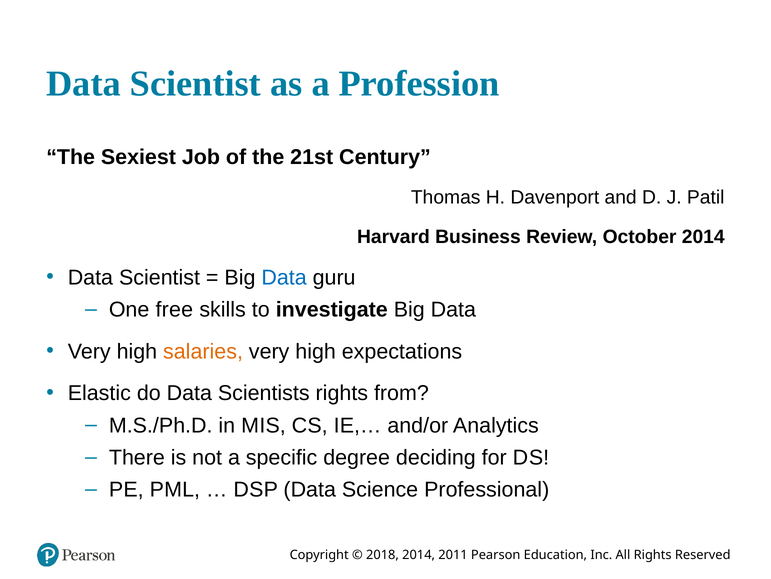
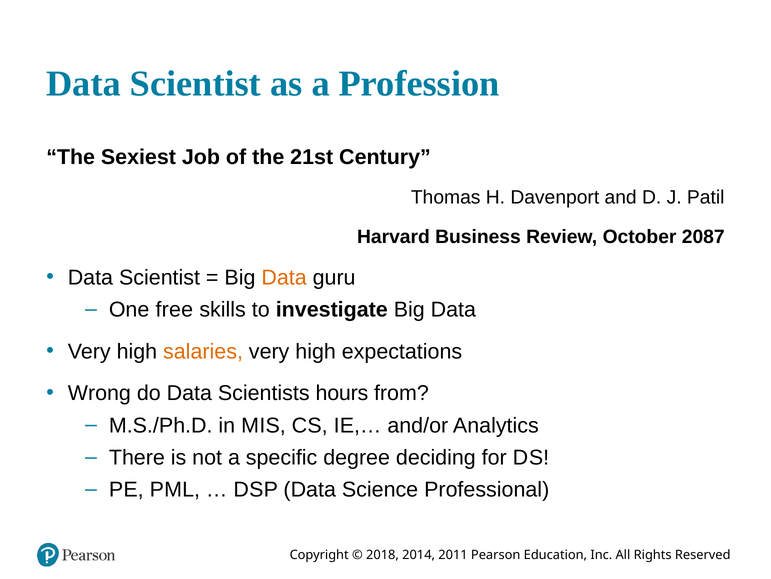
October 2014: 2014 -> 2087
Data at (284, 277) colour: blue -> orange
Elastic: Elastic -> Wrong
Scientists rights: rights -> hours
